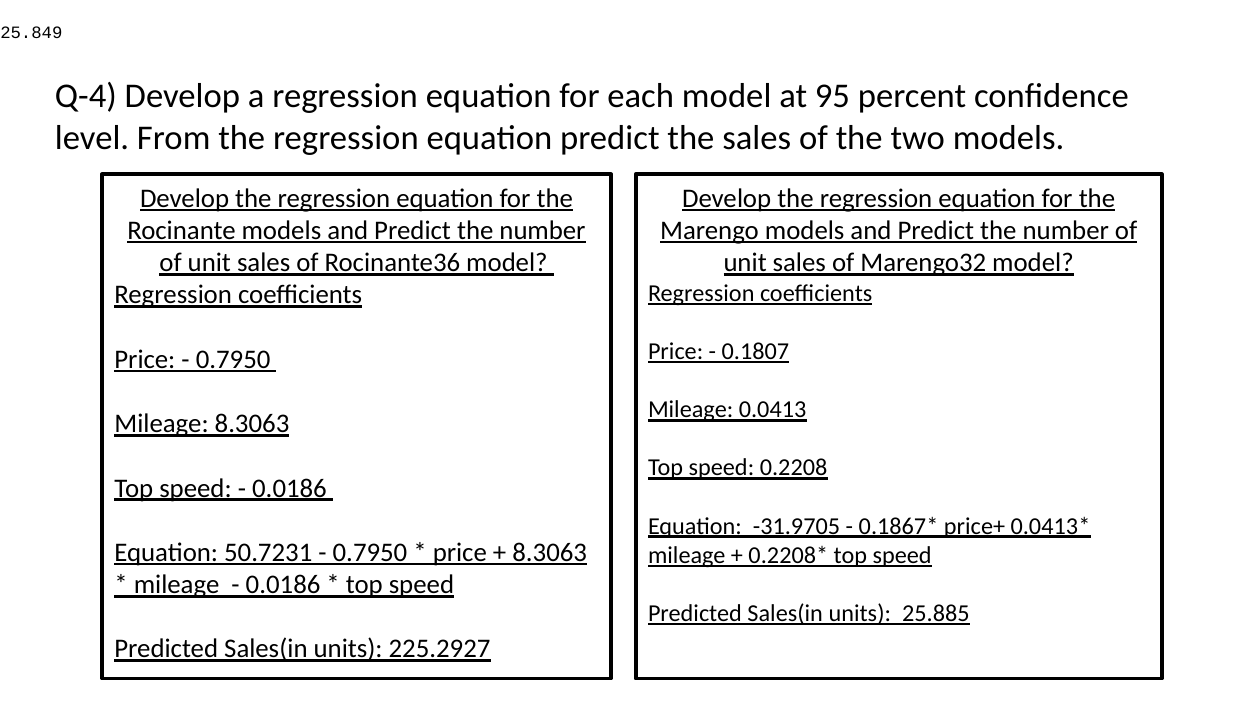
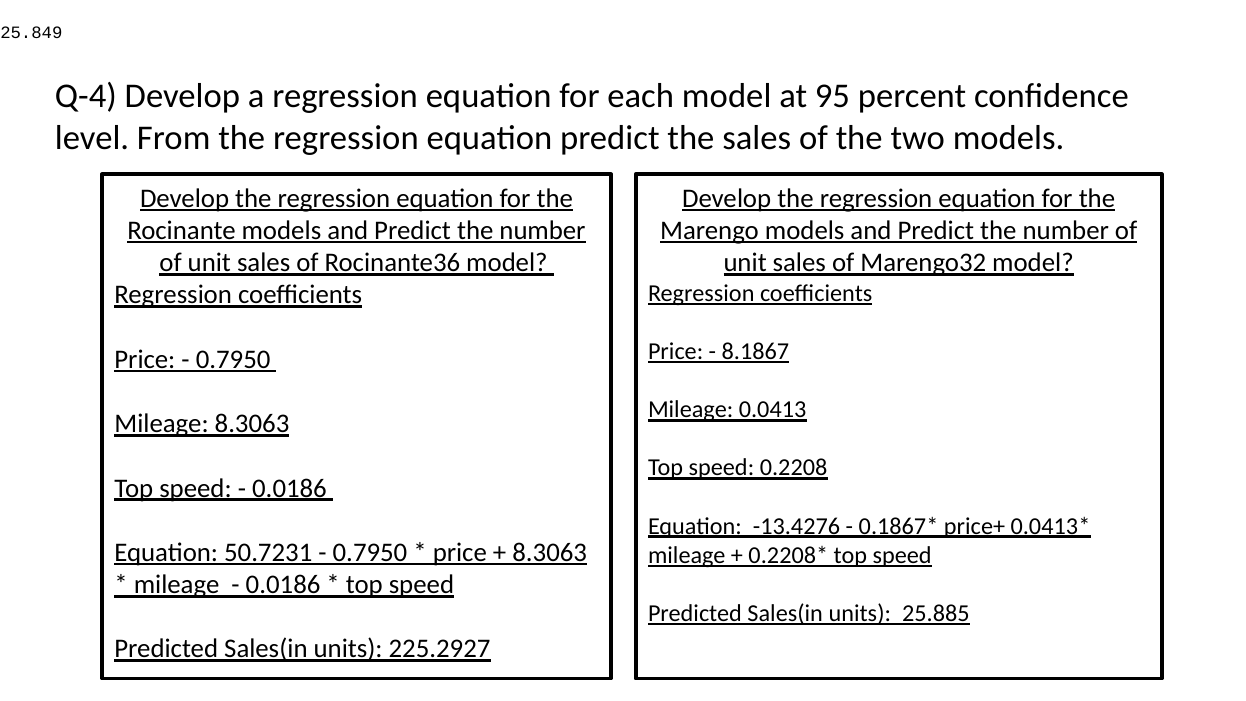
0.1807: 0.1807 -> 8.1867
-31.9705: -31.9705 -> -13.4276
